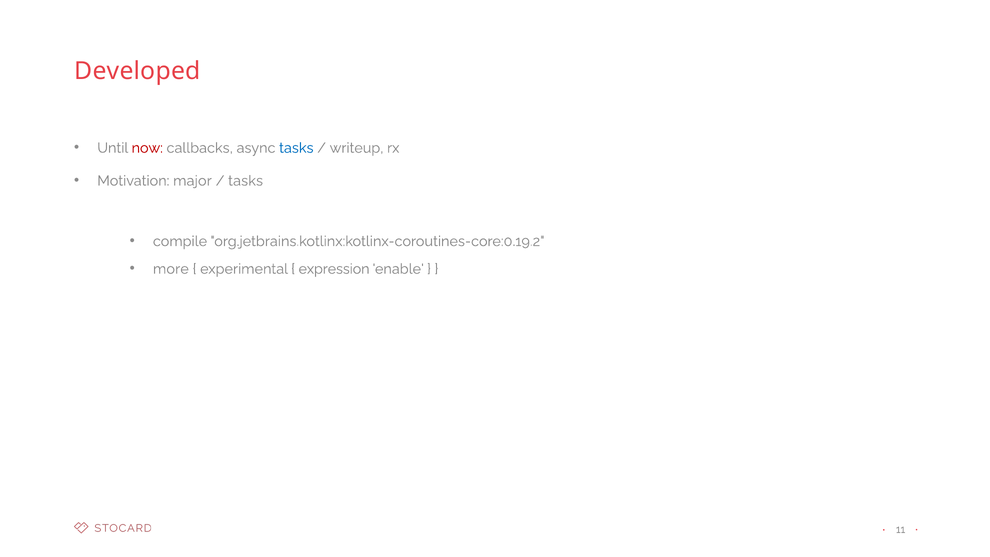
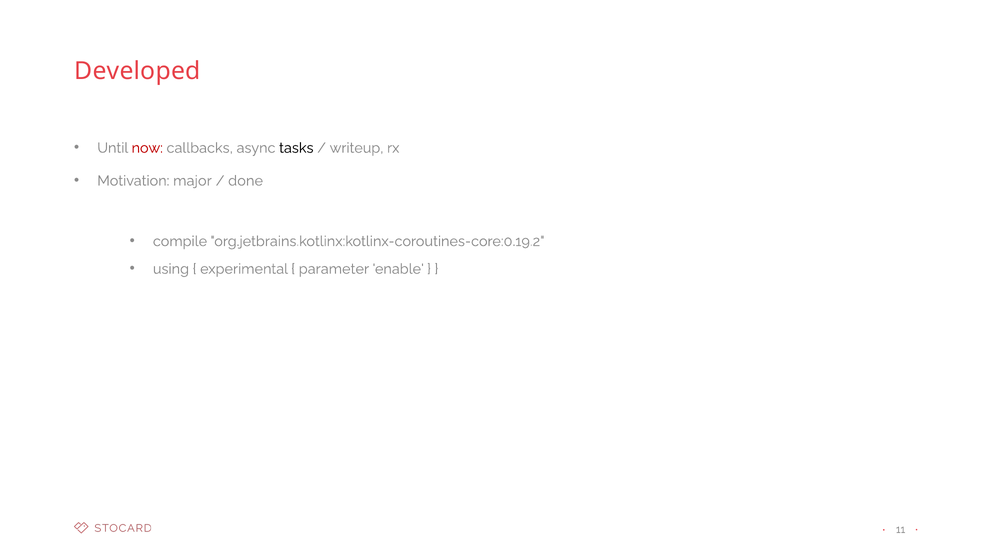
tasks at (296, 148) colour: blue -> black
tasks at (246, 181): tasks -> done
more: more -> using
expression: expression -> parameter
